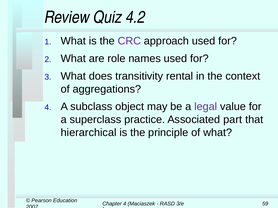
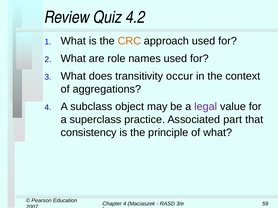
CRC colour: purple -> orange
rental: rental -> occur
hierarchical: hierarchical -> consistency
